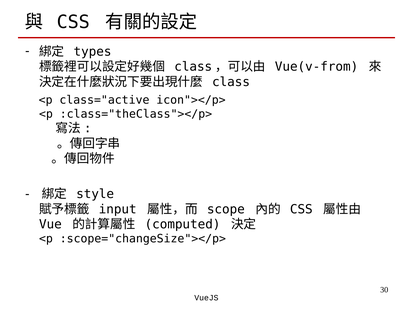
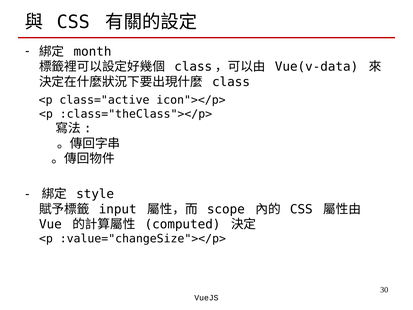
types: types -> month
Vue(v-from: Vue(v-from -> Vue(v-data
:scope="changeSize"></p>: :scope="changeSize"></p> -> :value="changeSize"></p>
